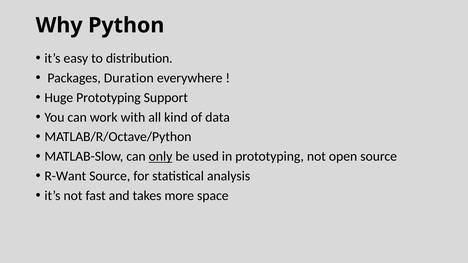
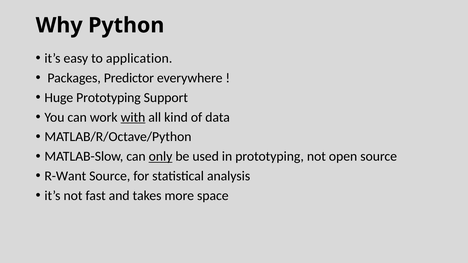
distribution: distribution -> application
Duration: Duration -> Predictor
with underline: none -> present
